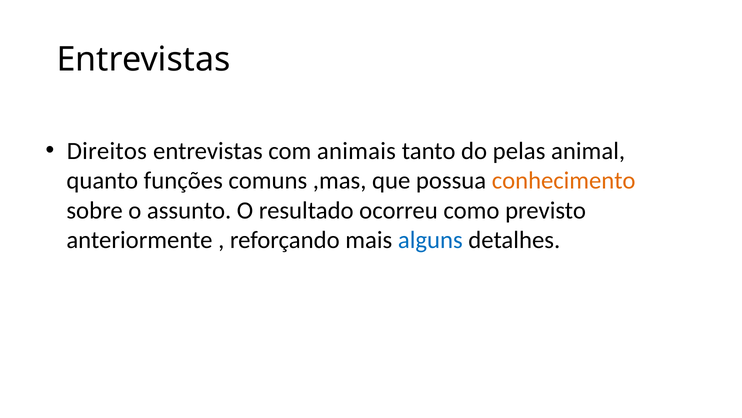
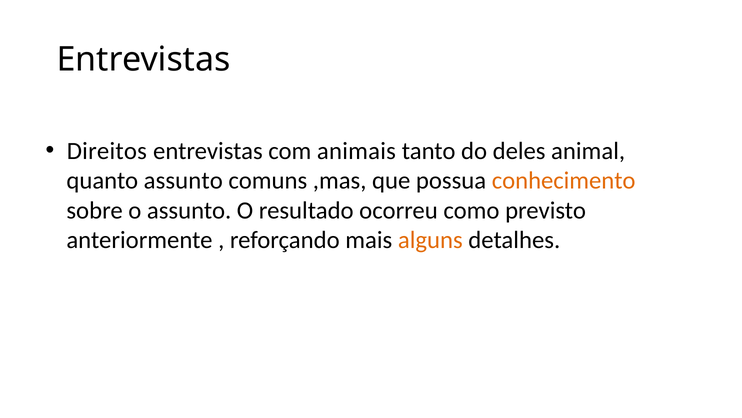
pelas: pelas -> deles
quanto funções: funções -> assunto
alguns colour: blue -> orange
